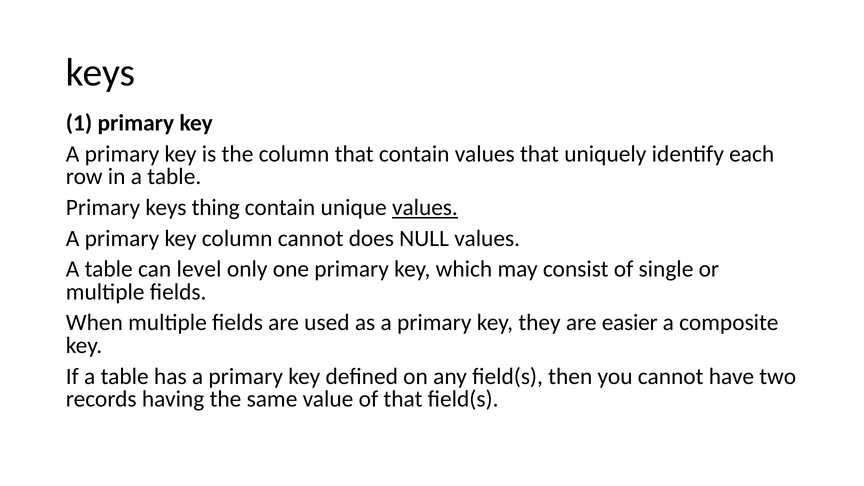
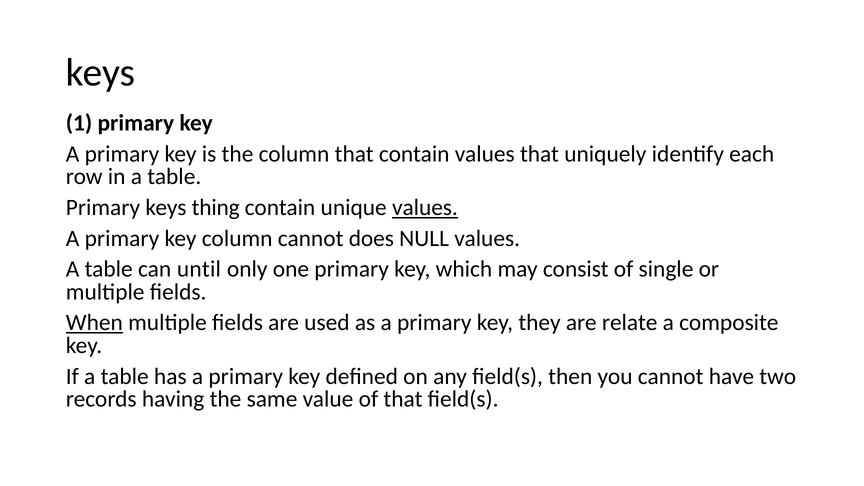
level: level -> until
When underline: none -> present
easier: easier -> relate
